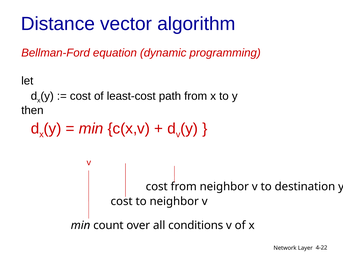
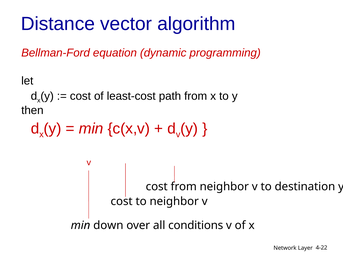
count: count -> down
